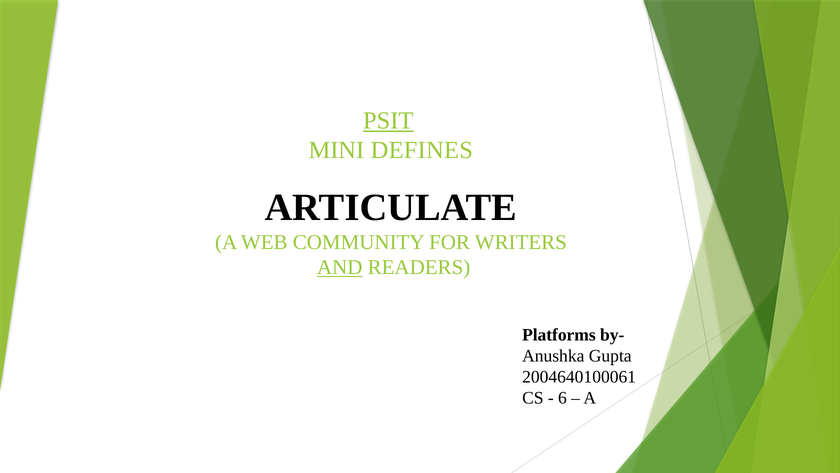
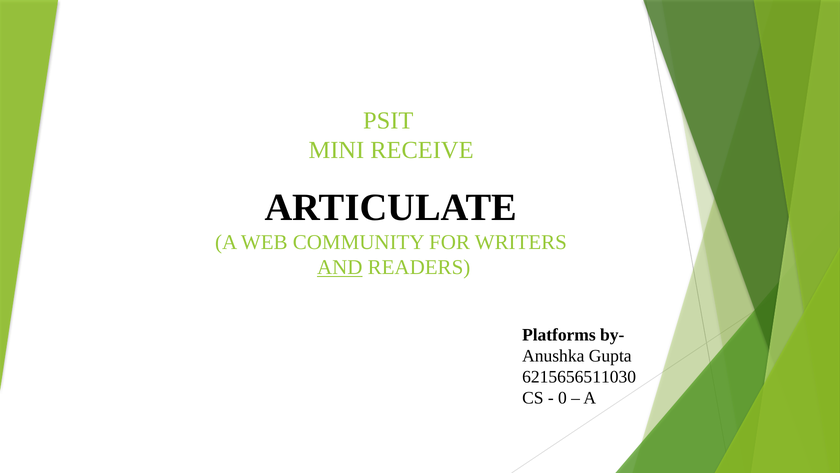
PSIT underline: present -> none
DEFINES: DEFINES -> RECEIVE
2004640100061: 2004640100061 -> 6215656511030
6: 6 -> 0
